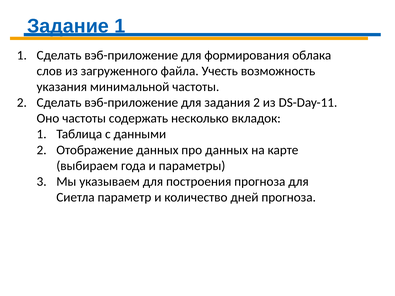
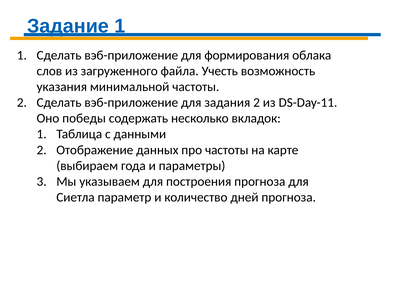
Оно частоты: частоты -> победы
про данных: данных -> частоты
